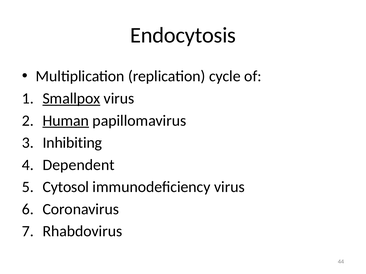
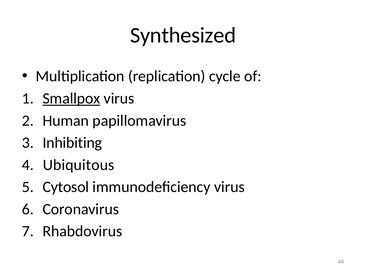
Endocytosis: Endocytosis -> Synthesized
Human underline: present -> none
Dependent: Dependent -> Ubiquitous
